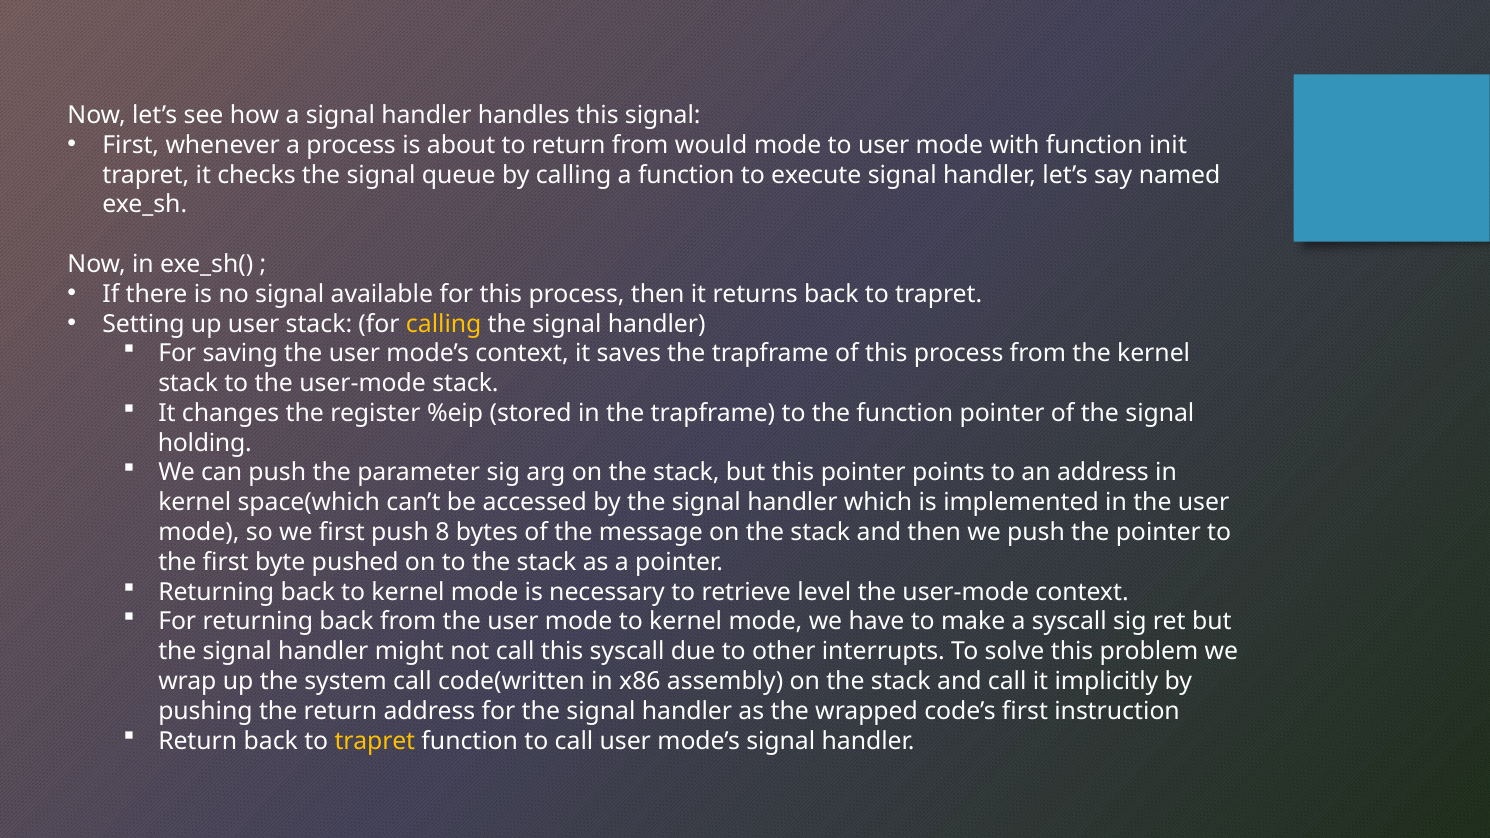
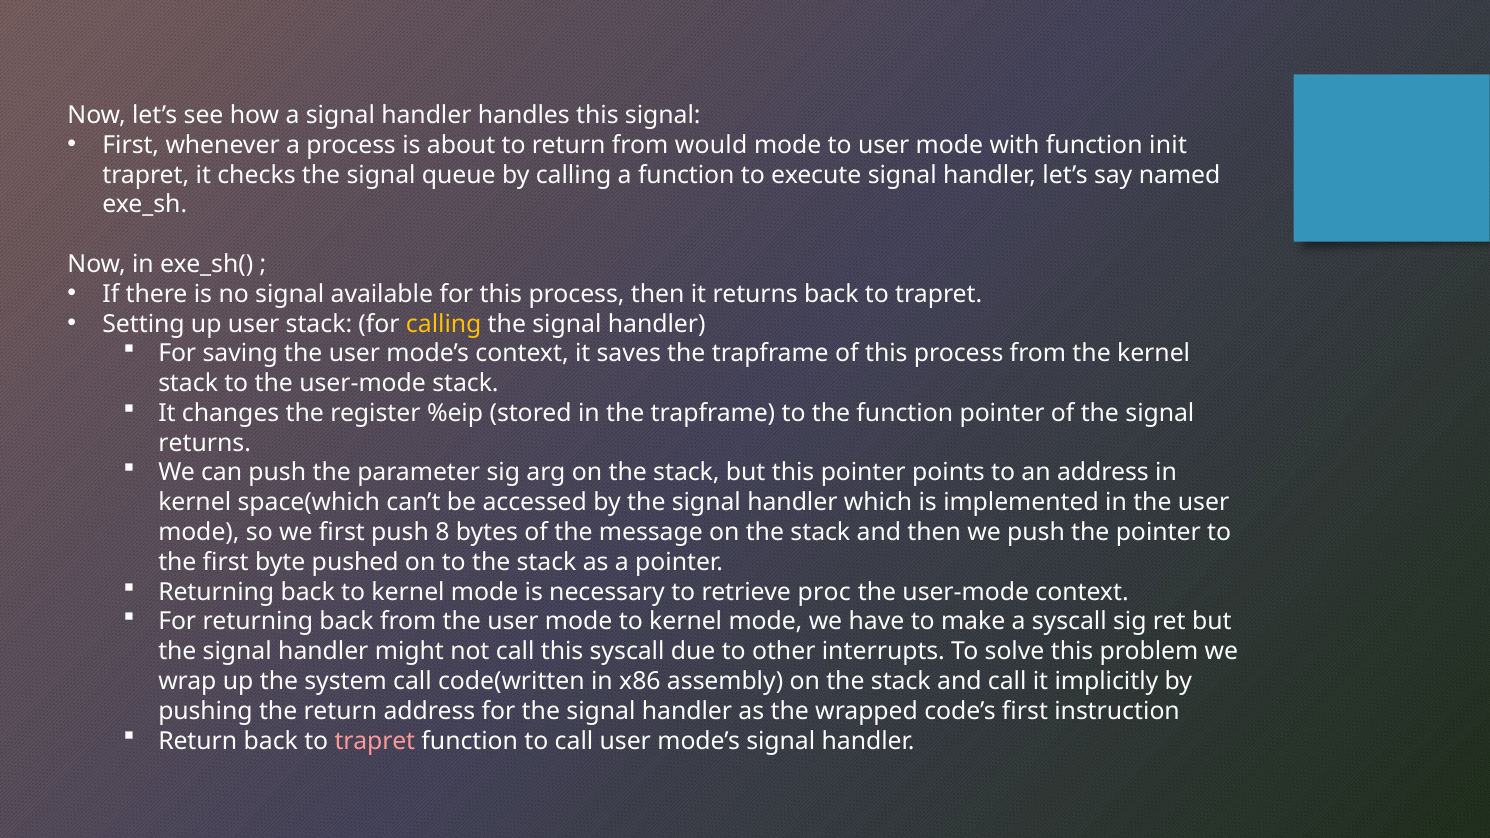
holding at (205, 443): holding -> returns
level: level -> proc
trapret at (375, 741) colour: yellow -> pink
